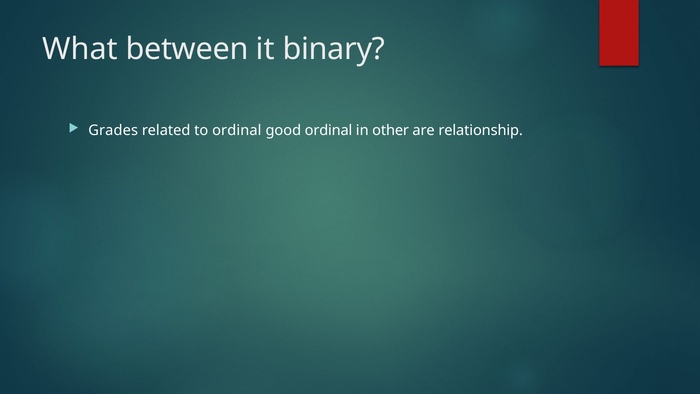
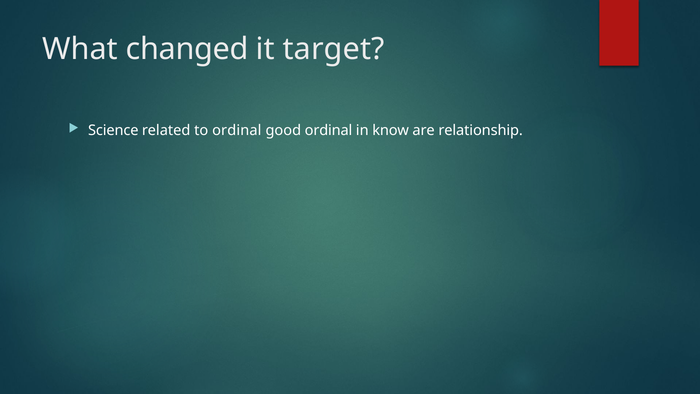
between: between -> changed
binary: binary -> target
Grades: Grades -> Science
other: other -> know
